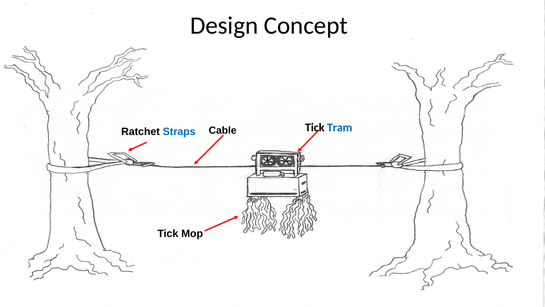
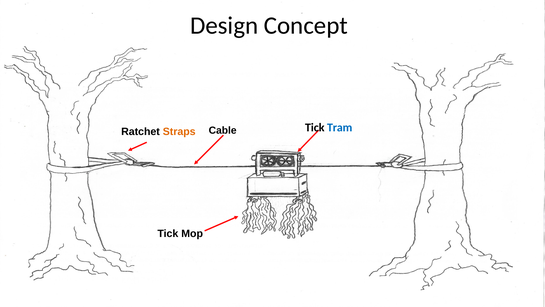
Straps colour: blue -> orange
